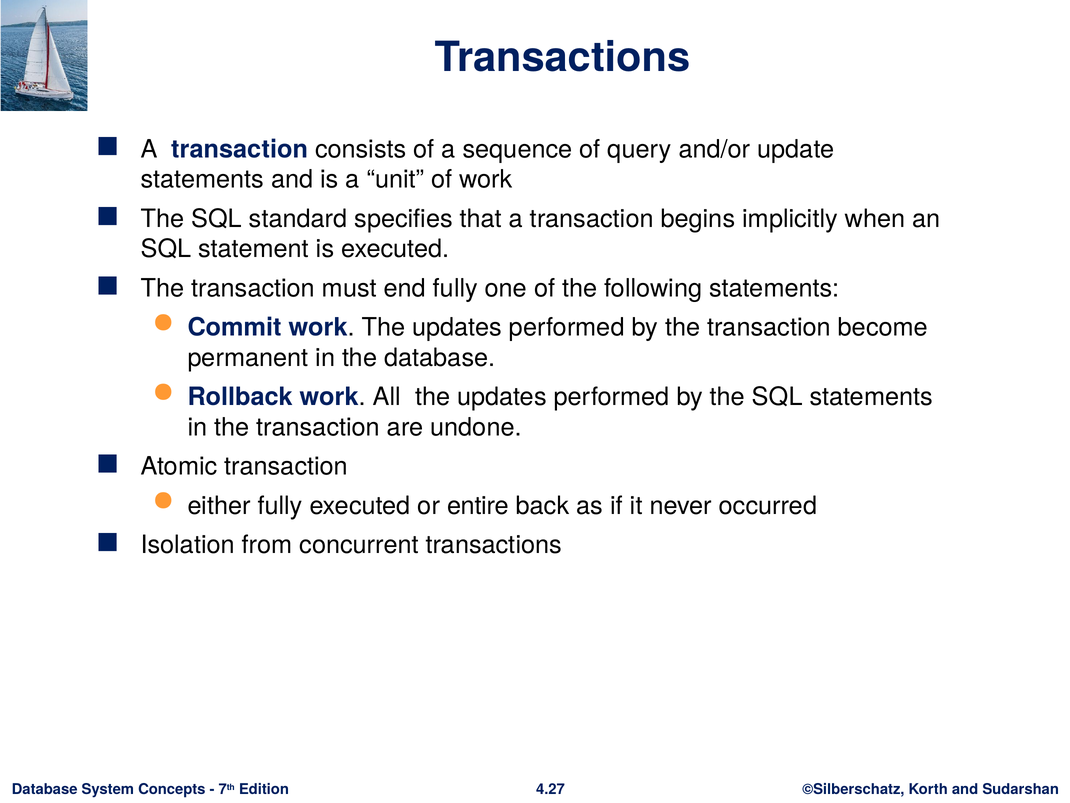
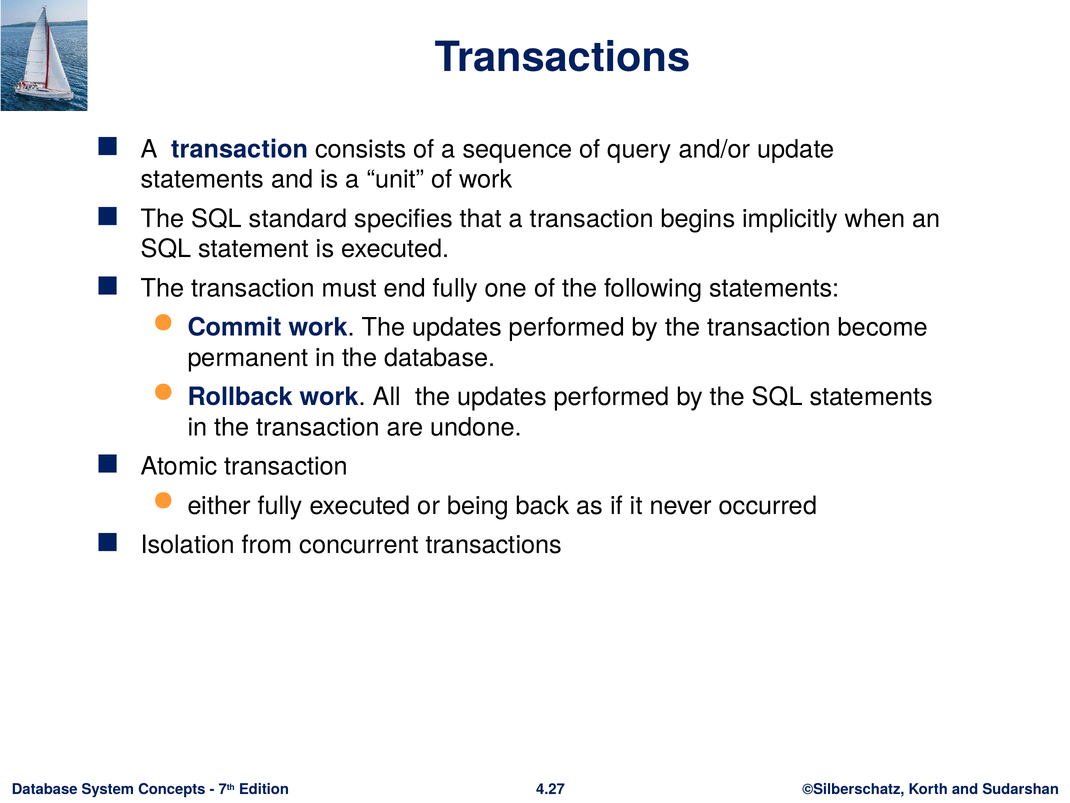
entire: entire -> being
